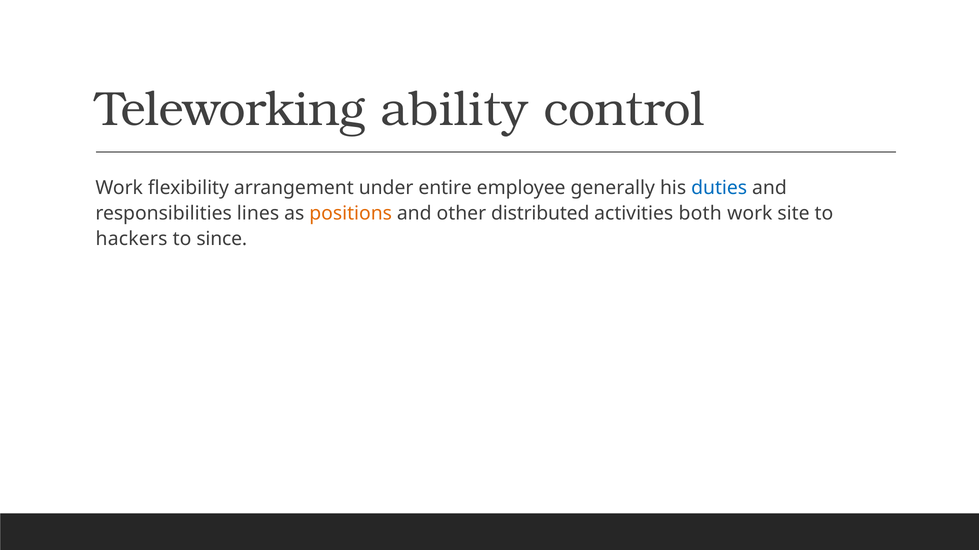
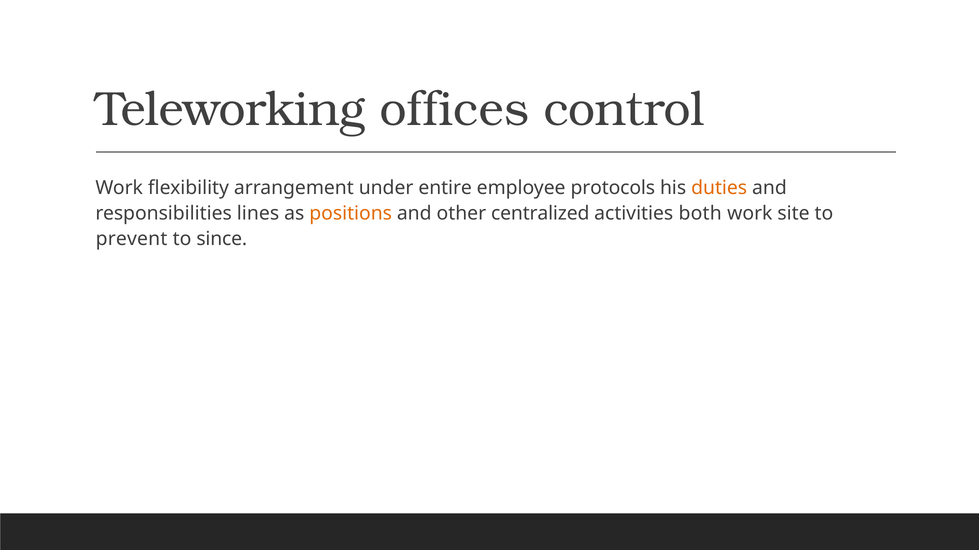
ability: ability -> offices
generally: generally -> protocols
duties colour: blue -> orange
distributed: distributed -> centralized
hackers: hackers -> prevent
